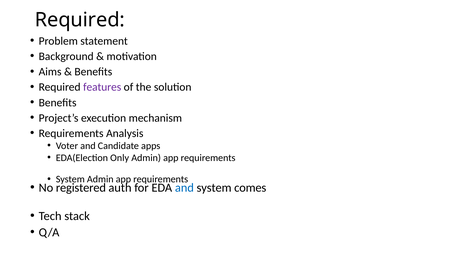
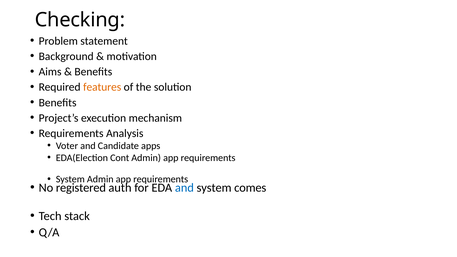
Required at (80, 20): Required -> Checking
features colour: purple -> orange
Only: Only -> Cont
